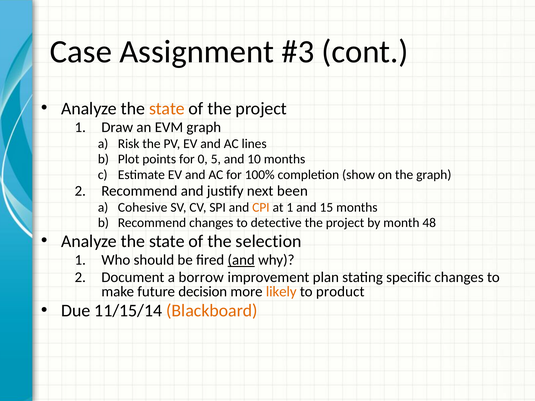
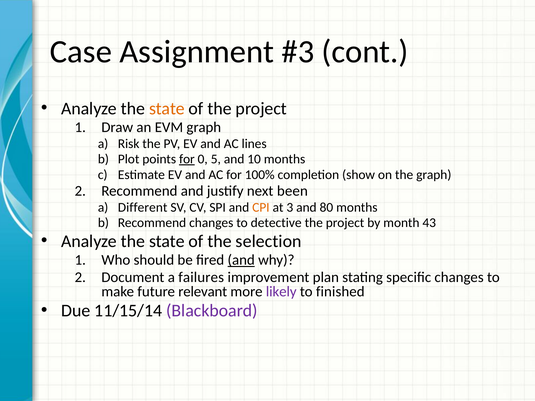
for at (187, 159) underline: none -> present
Cohesive: Cohesive -> Different
at 1: 1 -> 3
15: 15 -> 80
48: 48 -> 43
borrow: borrow -> failures
decision: decision -> relevant
likely colour: orange -> purple
product: product -> finished
Blackboard colour: orange -> purple
